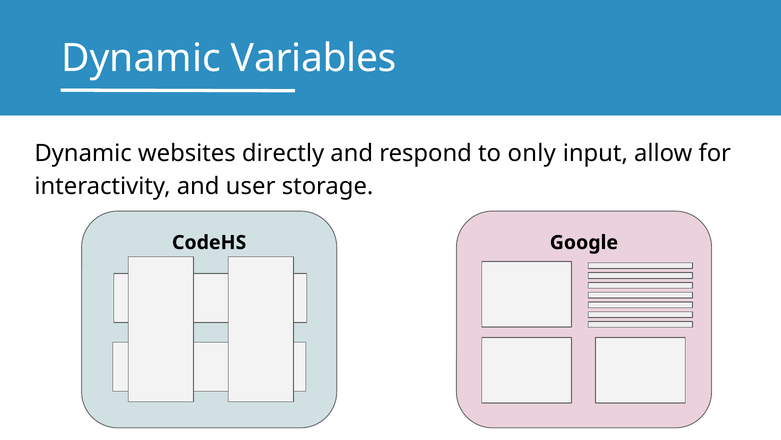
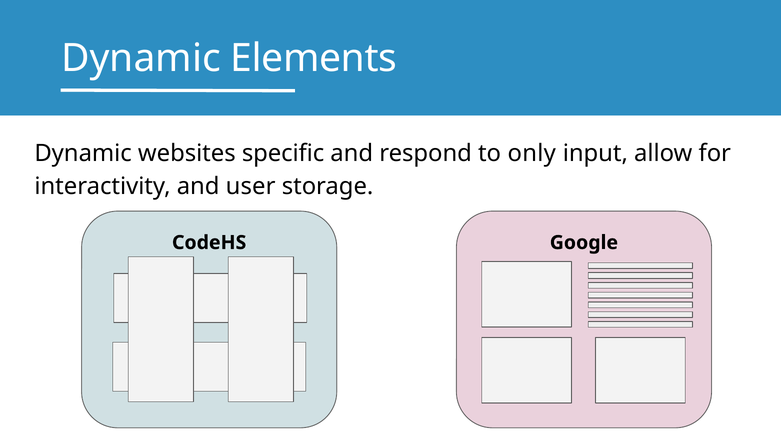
Variables: Variables -> Elements
directly: directly -> specific
